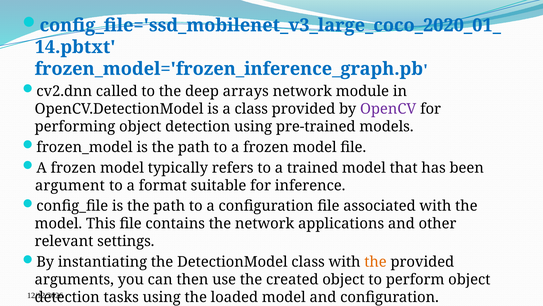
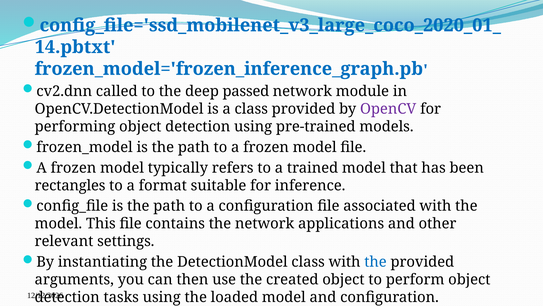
arrays: arrays -> passed
argument: argument -> rectangles
the at (376, 262) colour: orange -> blue
